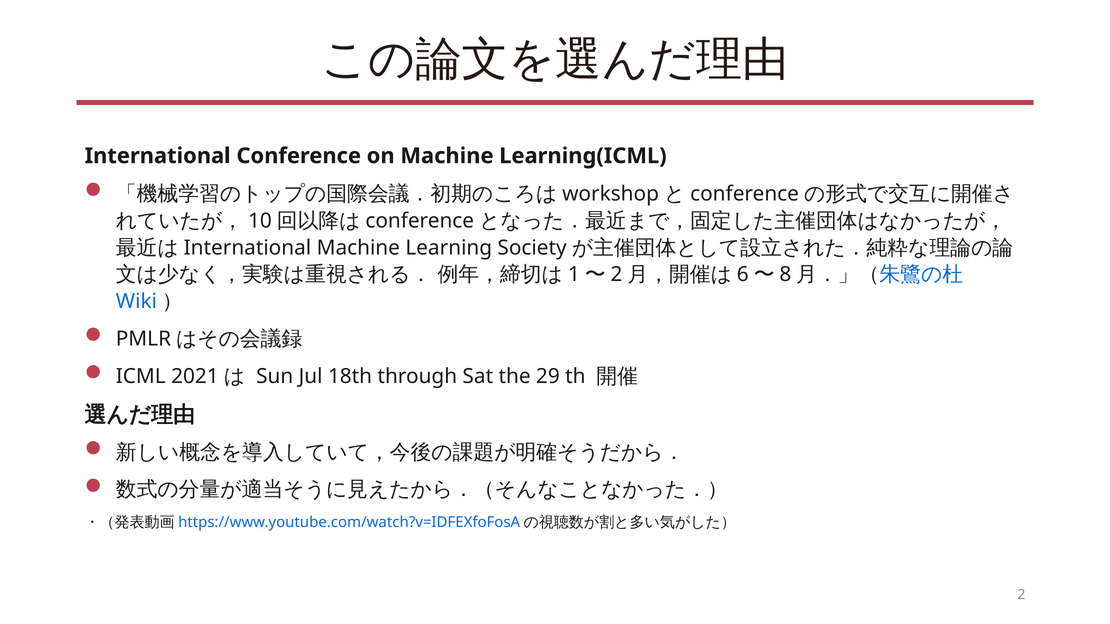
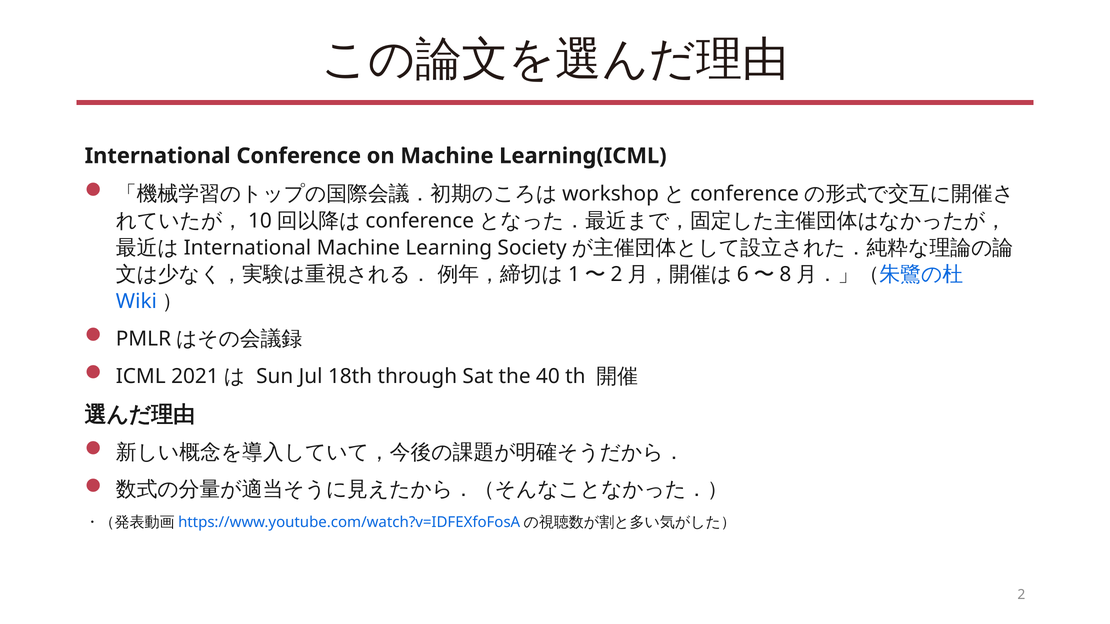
29: 29 -> 40
